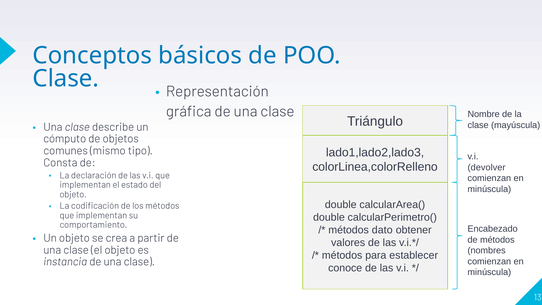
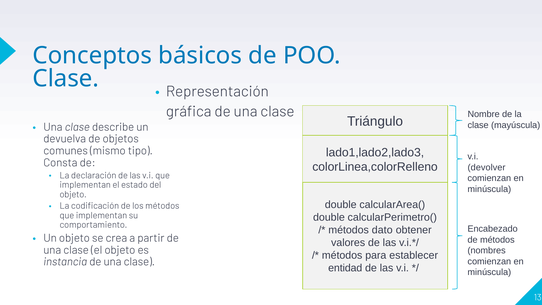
cómputo: cómputo -> devuelva
conoce: conoce -> entidad
